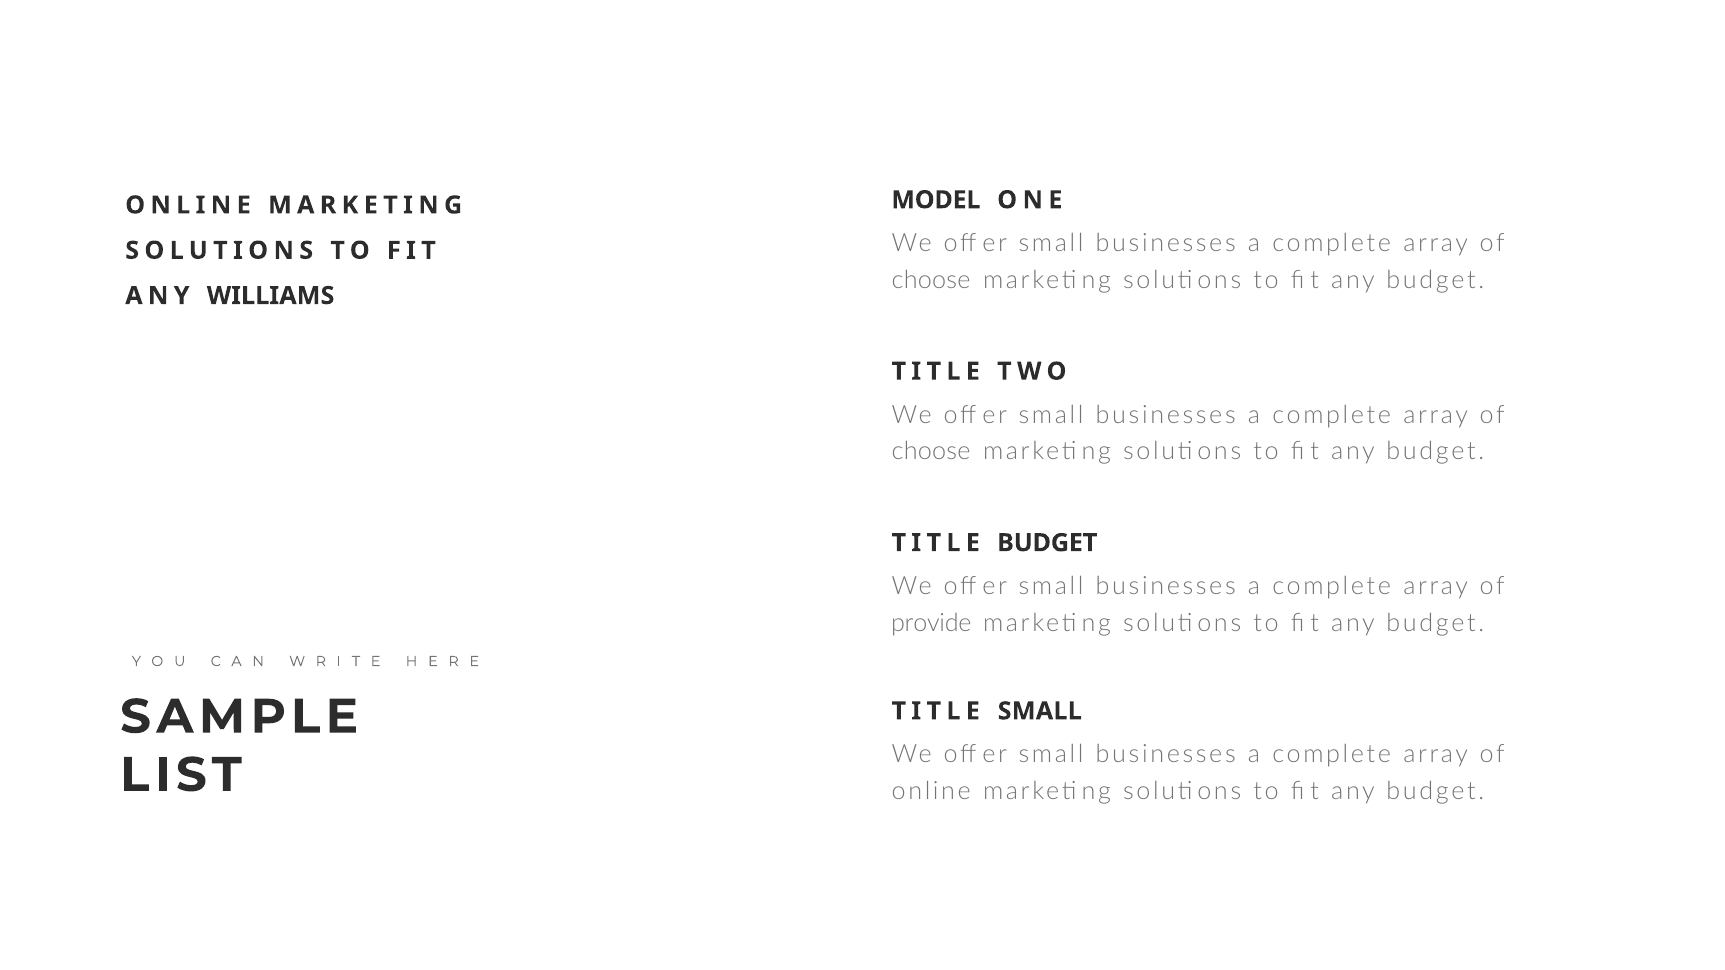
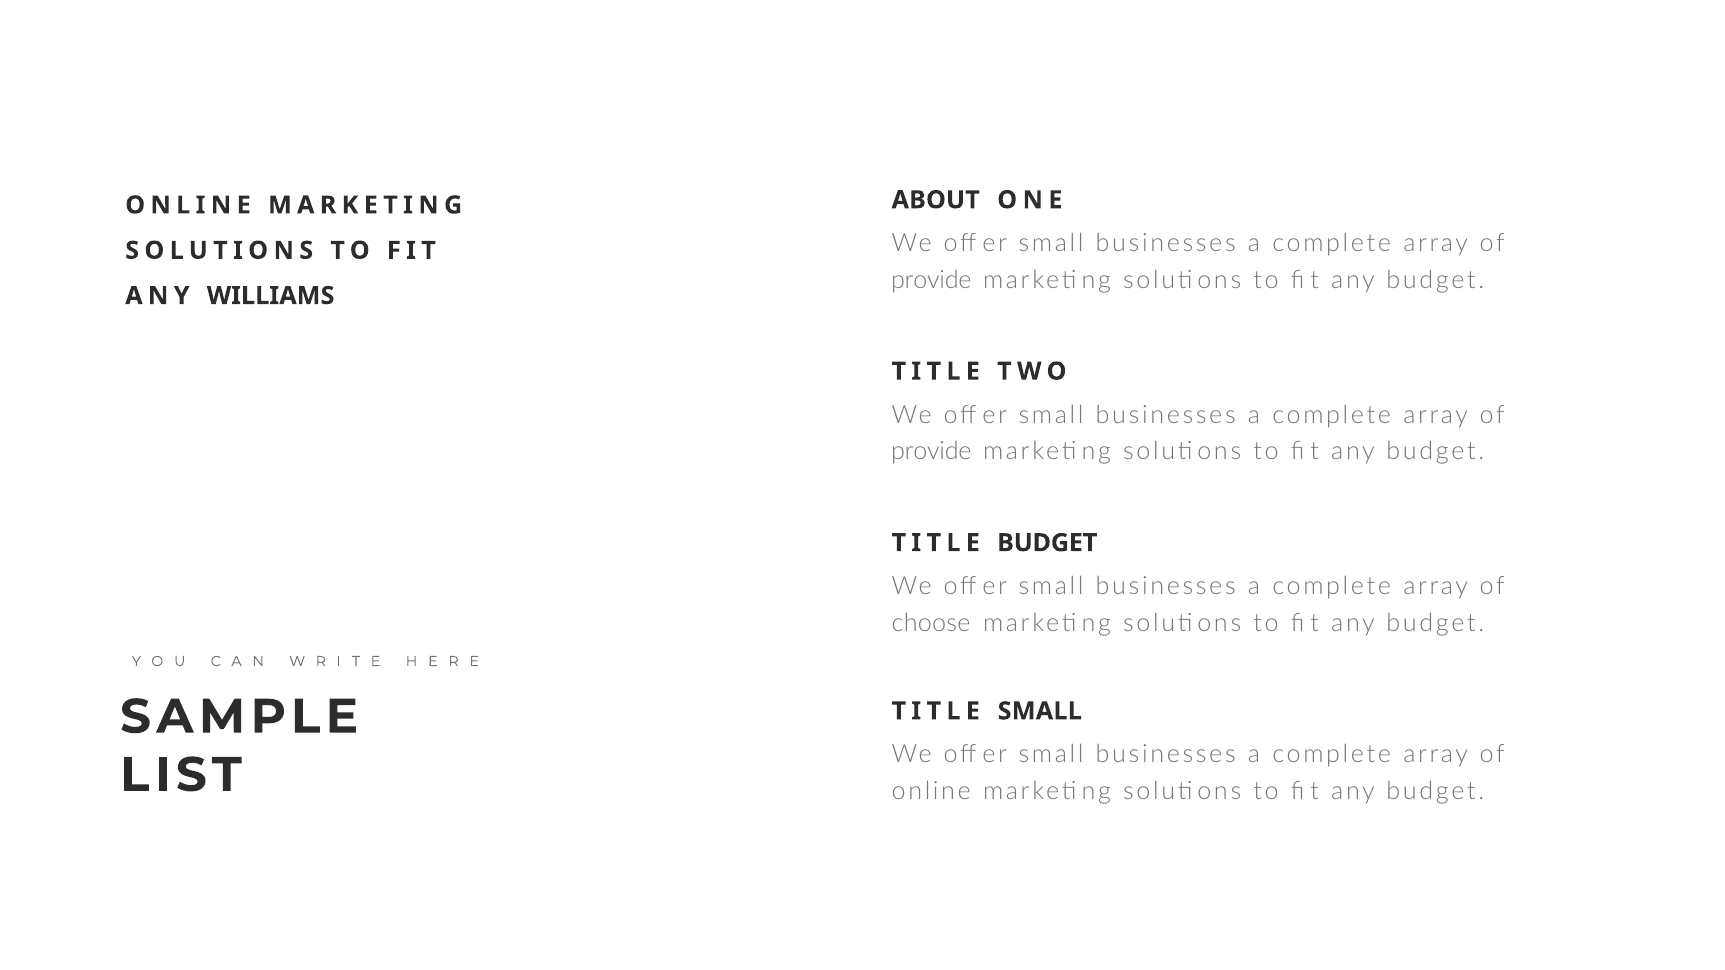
MODEL: MODEL -> ABOUT
choose at (931, 280): choose -> provide
choose at (931, 452): choose -> provide
provide: provide -> choose
